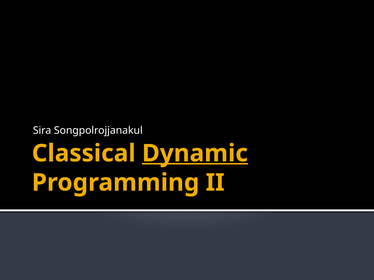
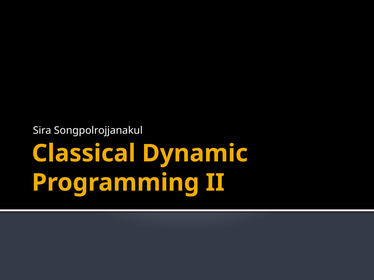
Dynamic underline: present -> none
